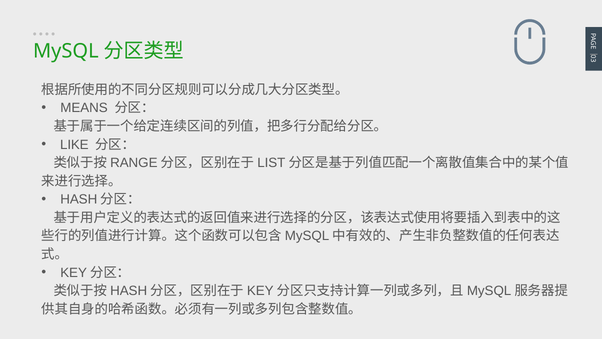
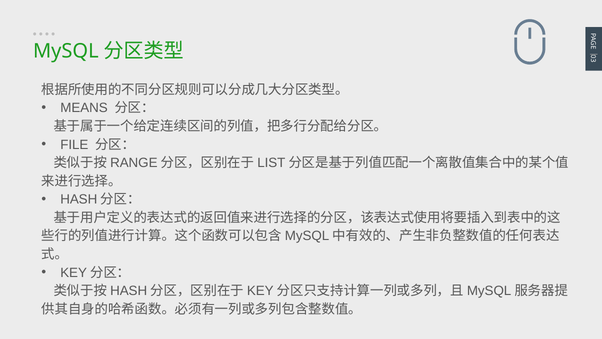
LIKE: LIKE -> FILE
